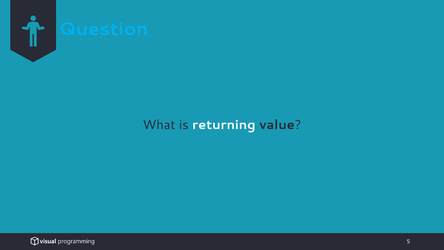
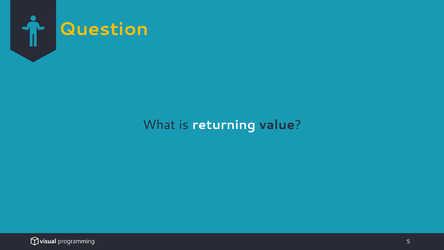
Question colour: light blue -> yellow
